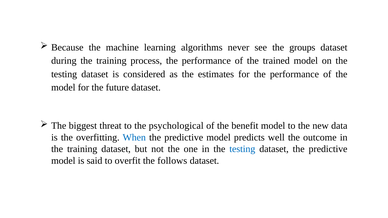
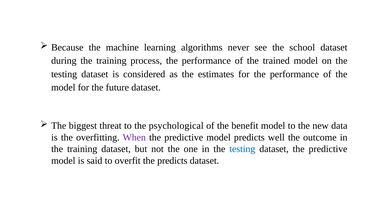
groups: groups -> school
When colour: blue -> purple
the follows: follows -> predicts
